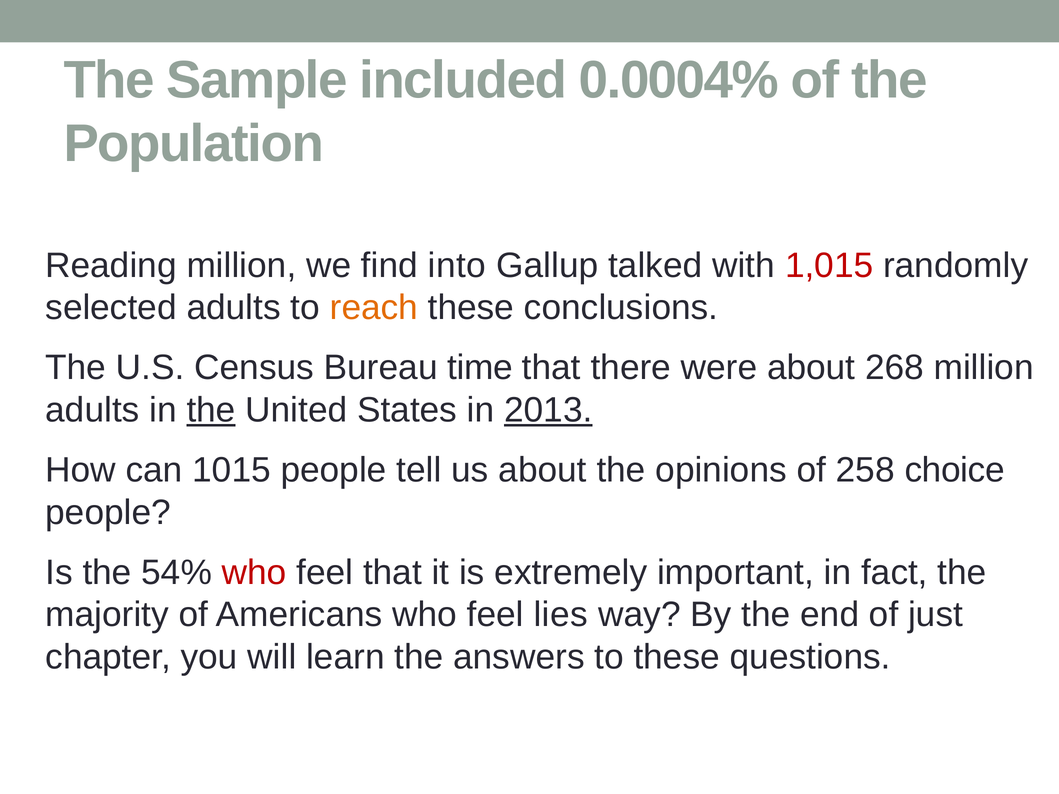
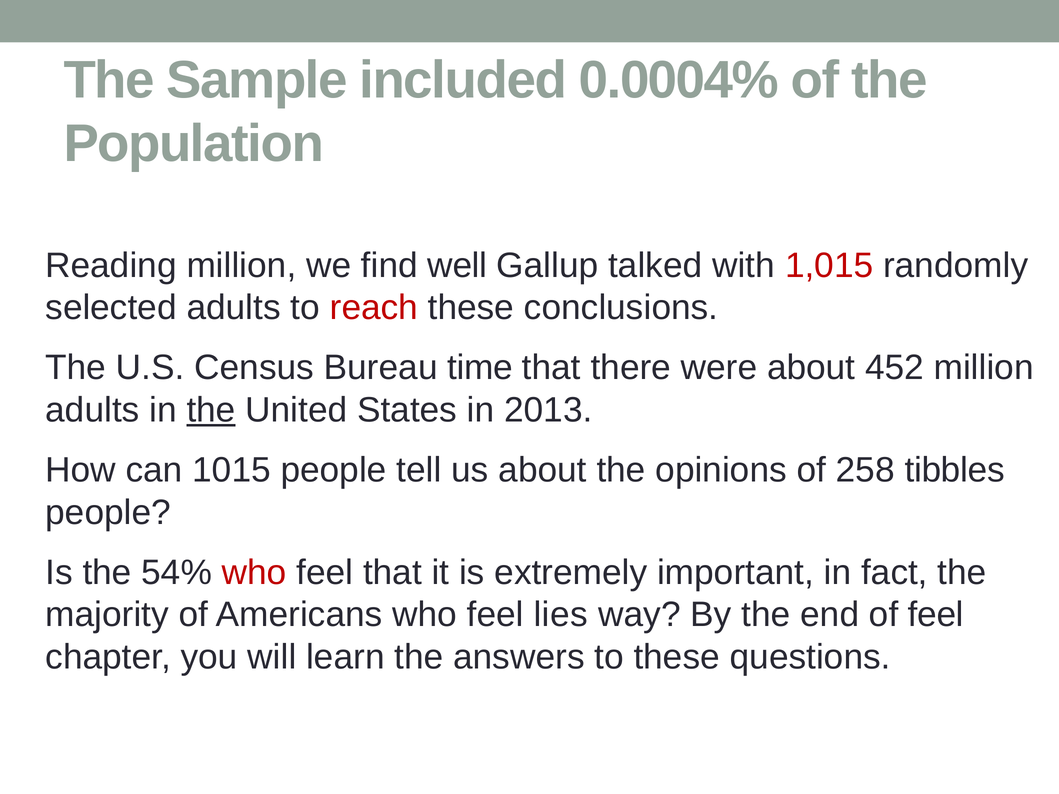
into: into -> well
reach colour: orange -> red
268: 268 -> 452
2013 underline: present -> none
choice: choice -> tibbles
of just: just -> feel
